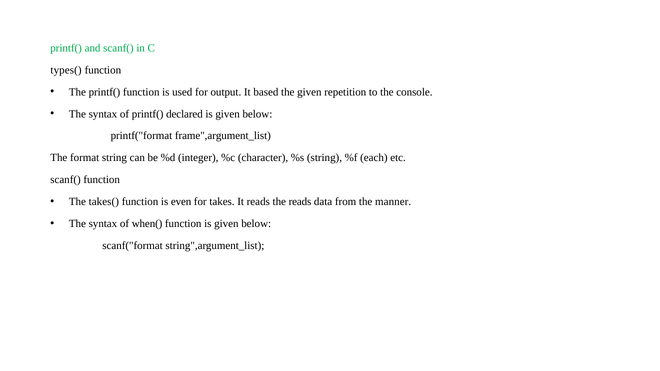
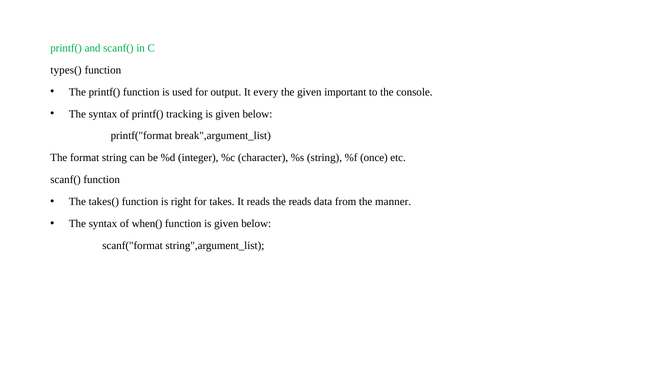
based: based -> every
repetition: repetition -> important
declared: declared -> tracking
frame",argument_list: frame",argument_list -> break",argument_list
each: each -> once
even: even -> right
